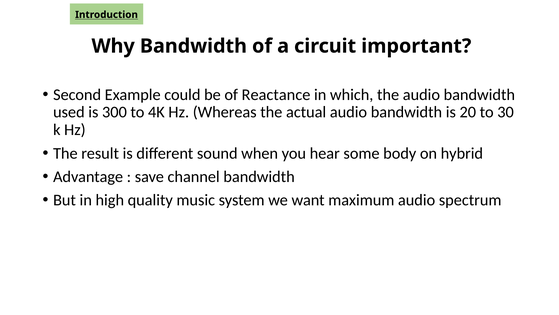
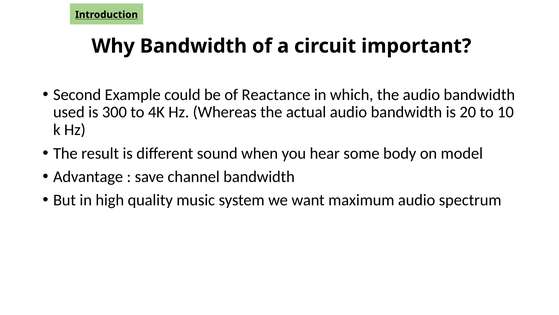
30: 30 -> 10
hybrid: hybrid -> model
